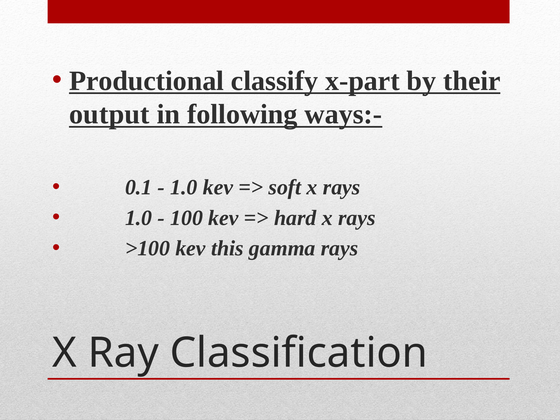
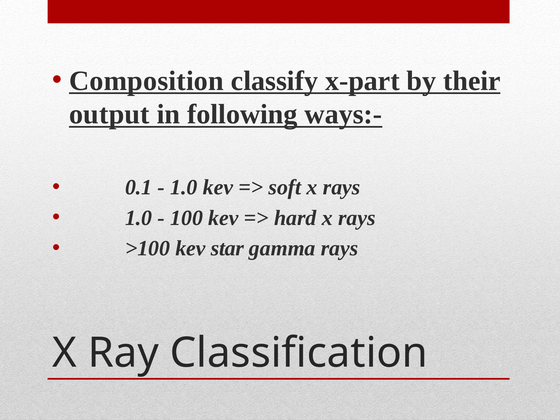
Productional: Productional -> Composition
this: this -> star
